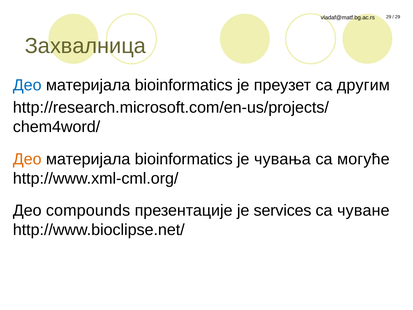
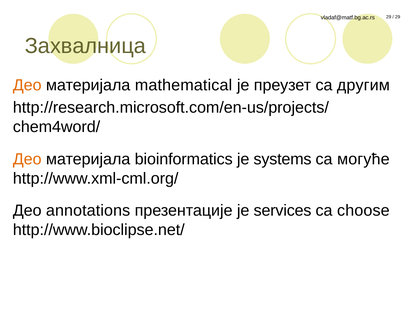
Део at (27, 85) colour: blue -> orange
bioinformatics at (184, 85): bioinformatics -> mathematical
чувања: чувања -> systems
compounds: compounds -> annotations
чуване: чуване -> choose
